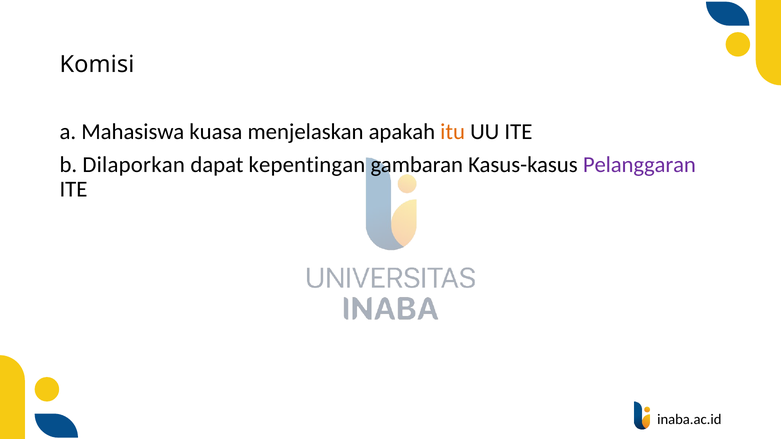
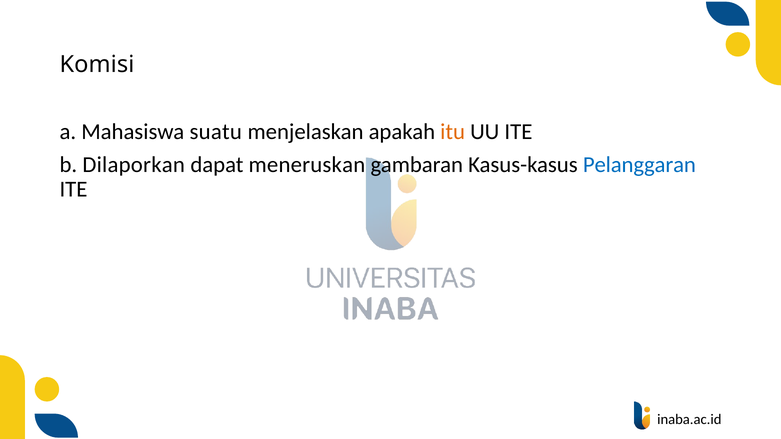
kuasa: kuasa -> suatu
kepentingan: kepentingan -> meneruskan
Pelanggaran colour: purple -> blue
